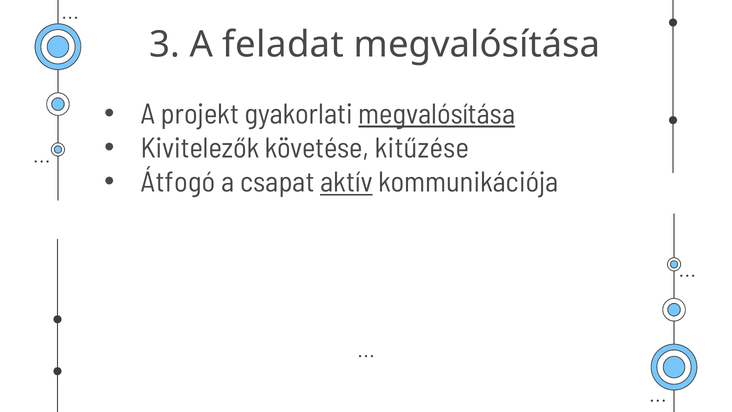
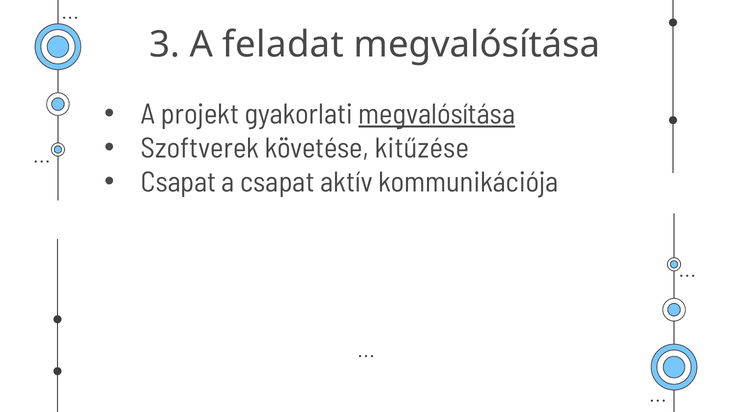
Kivitelezők: Kivitelezők -> Szoftverek
Átfogó at (178, 182): Átfogó -> Csapat
aktív underline: present -> none
